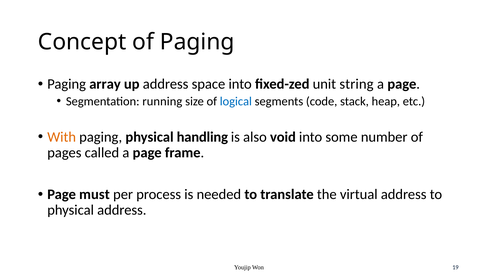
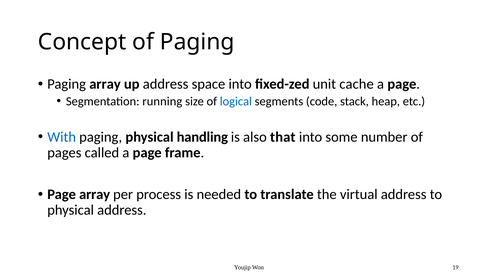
string: string -> cache
With colour: orange -> blue
void: void -> that
Page must: must -> array
